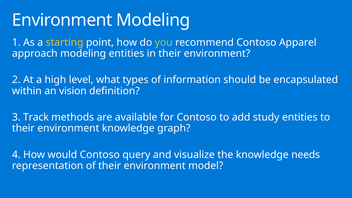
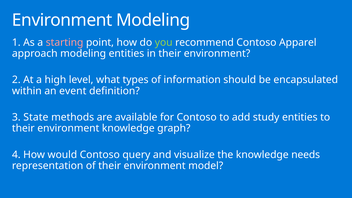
starting colour: yellow -> pink
vision: vision -> event
Track: Track -> State
